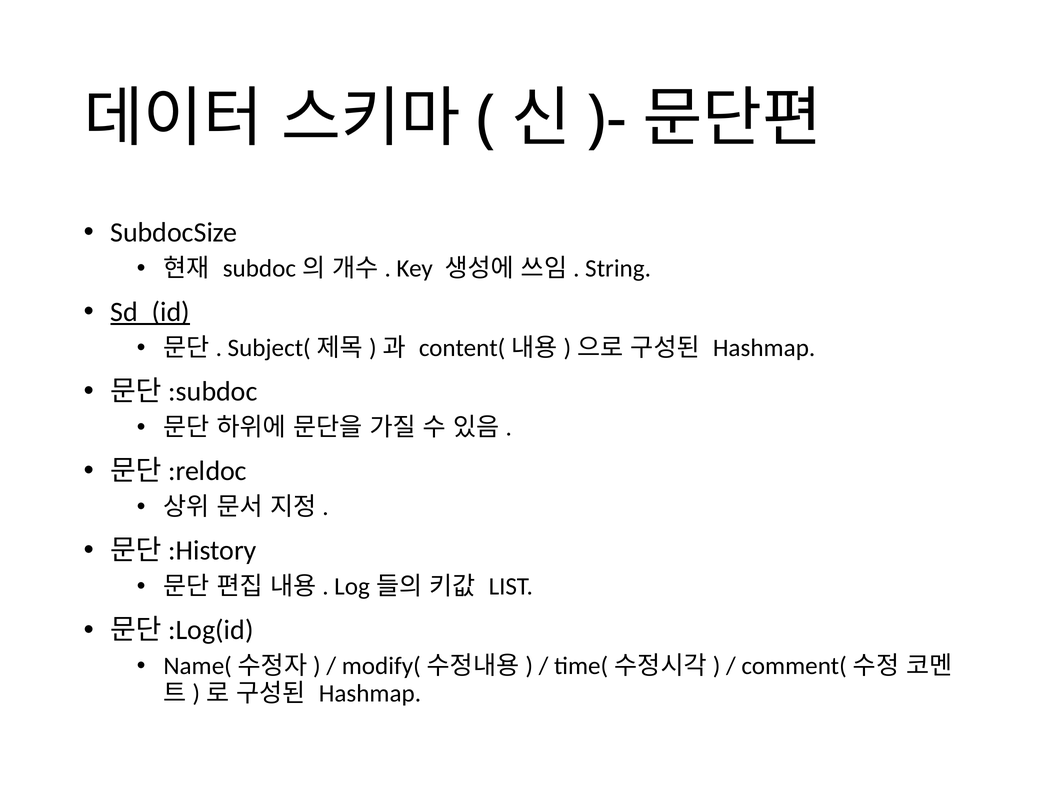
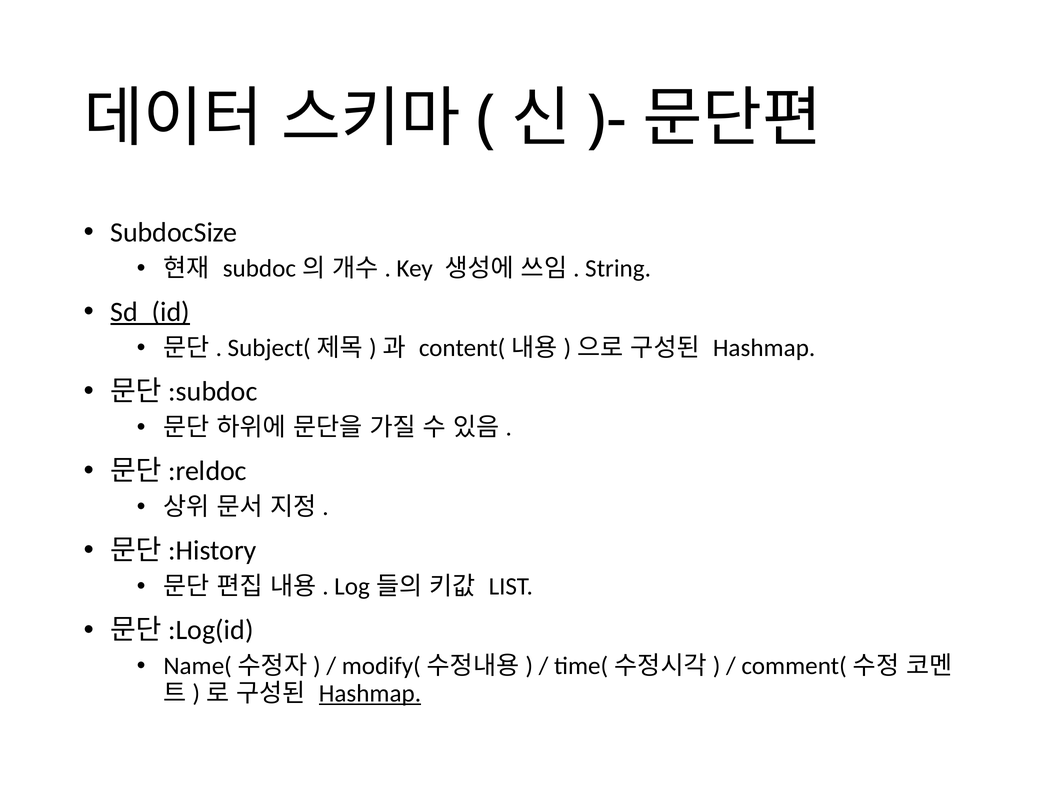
Hashmap at (370, 694) underline: none -> present
